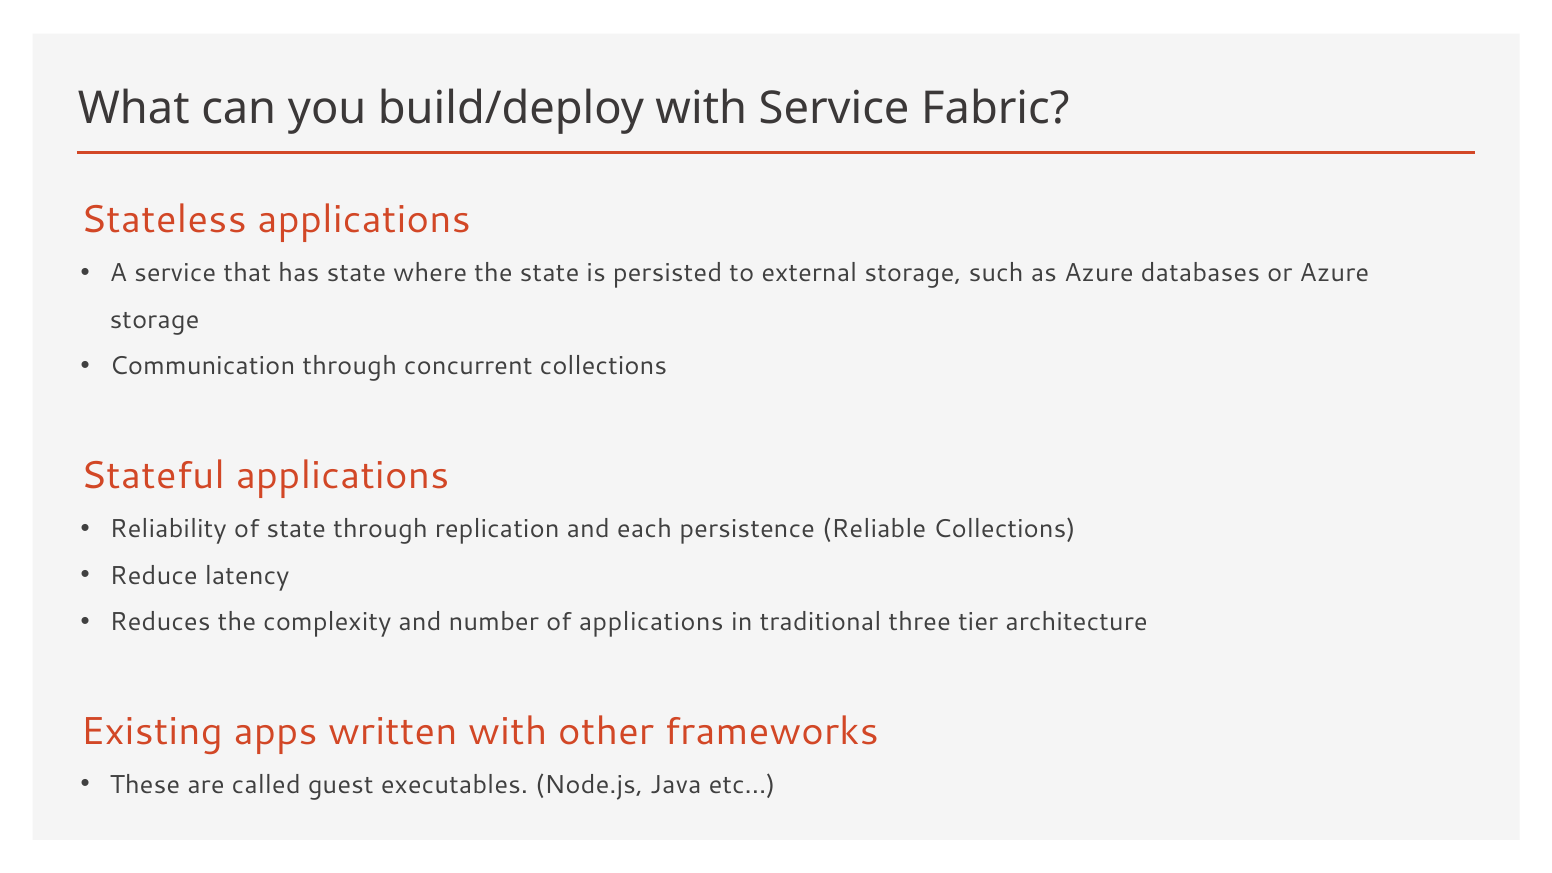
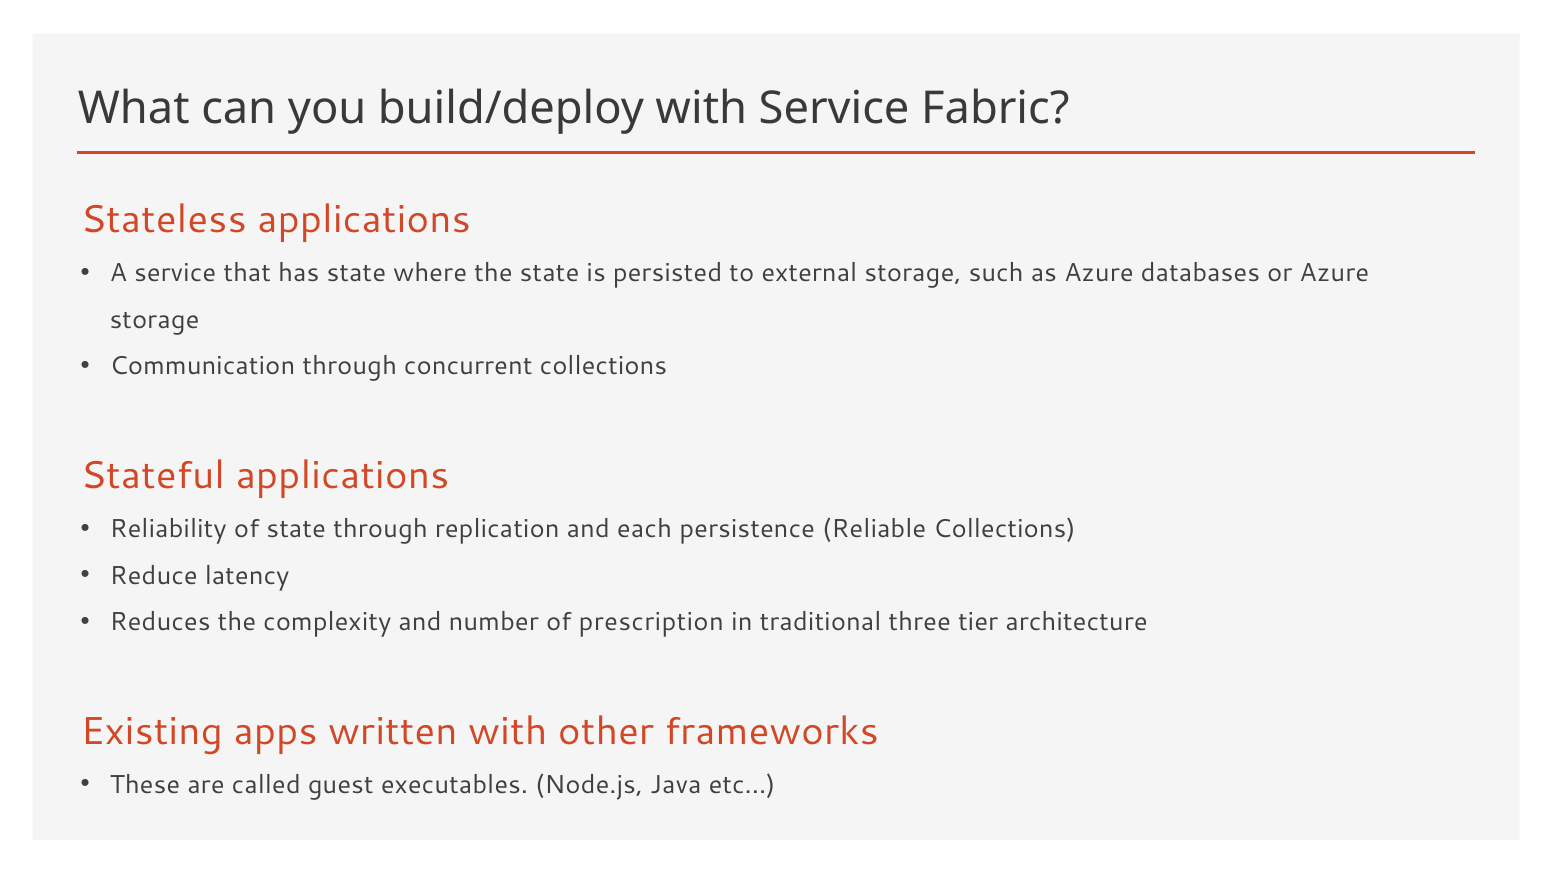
of applications: applications -> prescription
